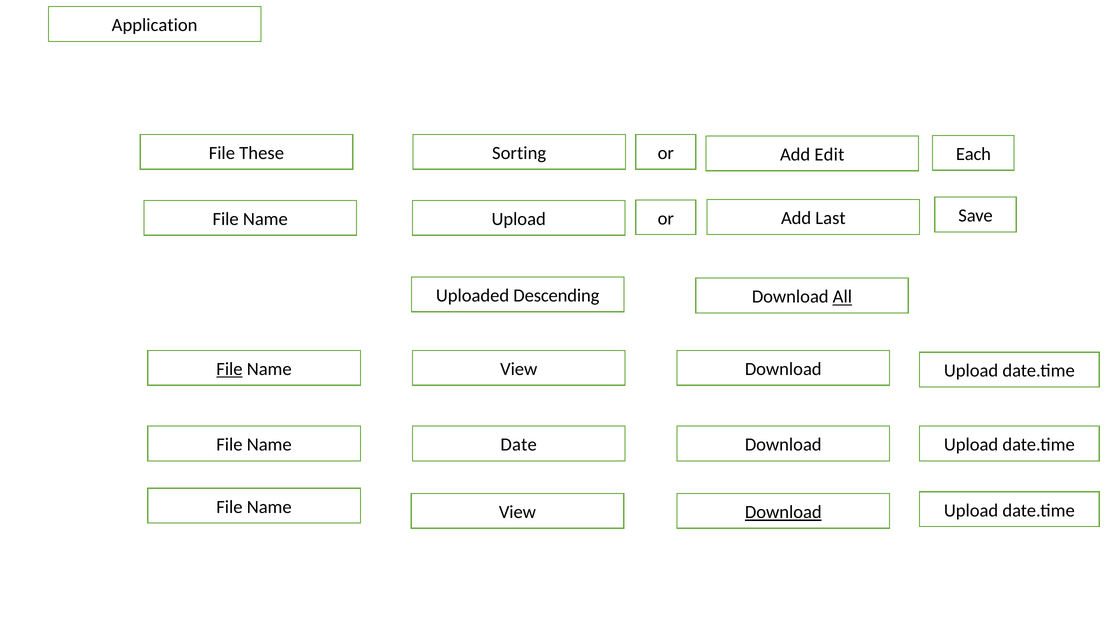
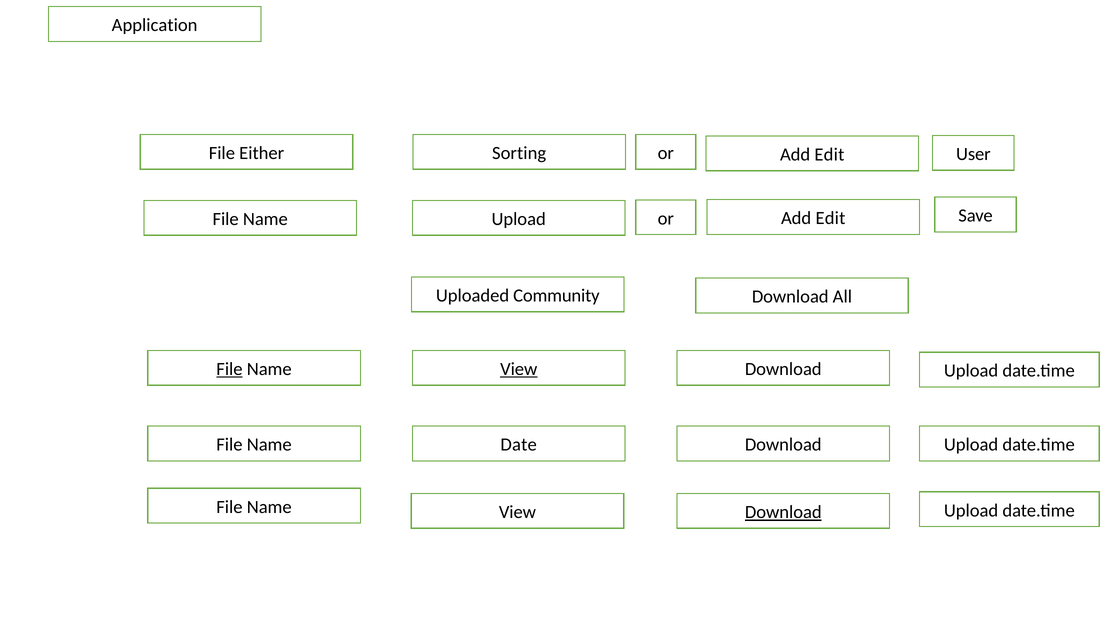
These: These -> Either
Each: Each -> User
Last at (831, 218): Last -> Edit
Descending: Descending -> Community
All underline: present -> none
View at (519, 369) underline: none -> present
